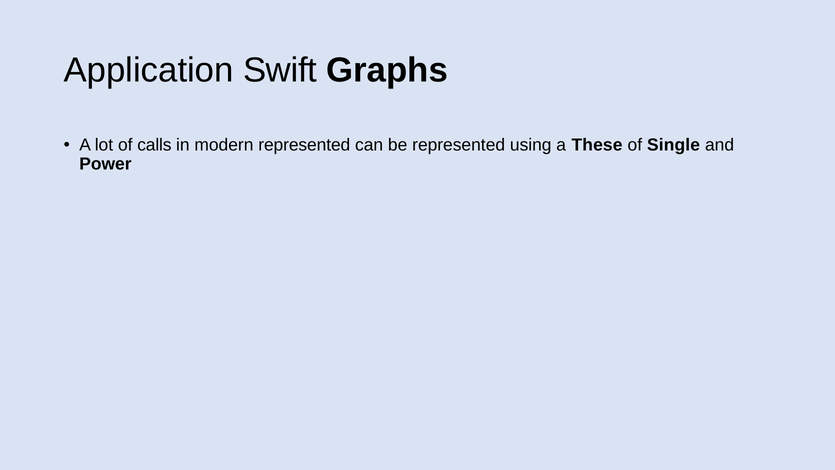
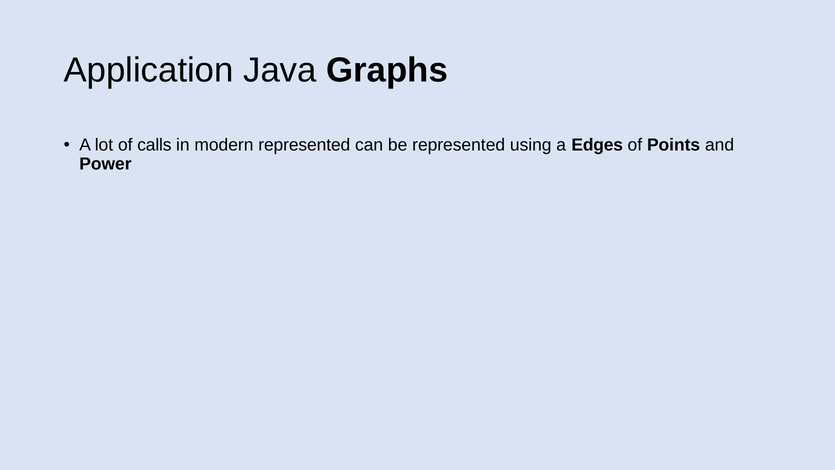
Swift: Swift -> Java
These: These -> Edges
Single: Single -> Points
